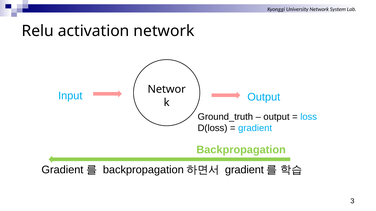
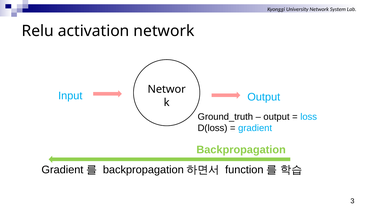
gradient at (244, 170): gradient -> function
